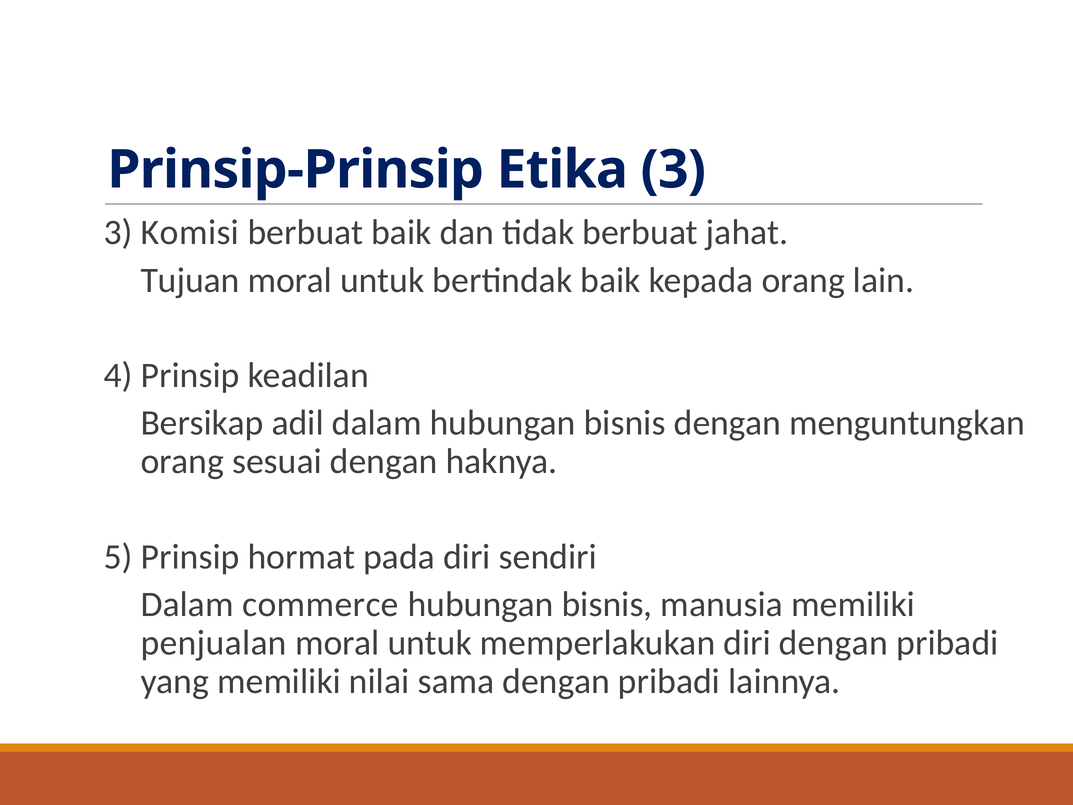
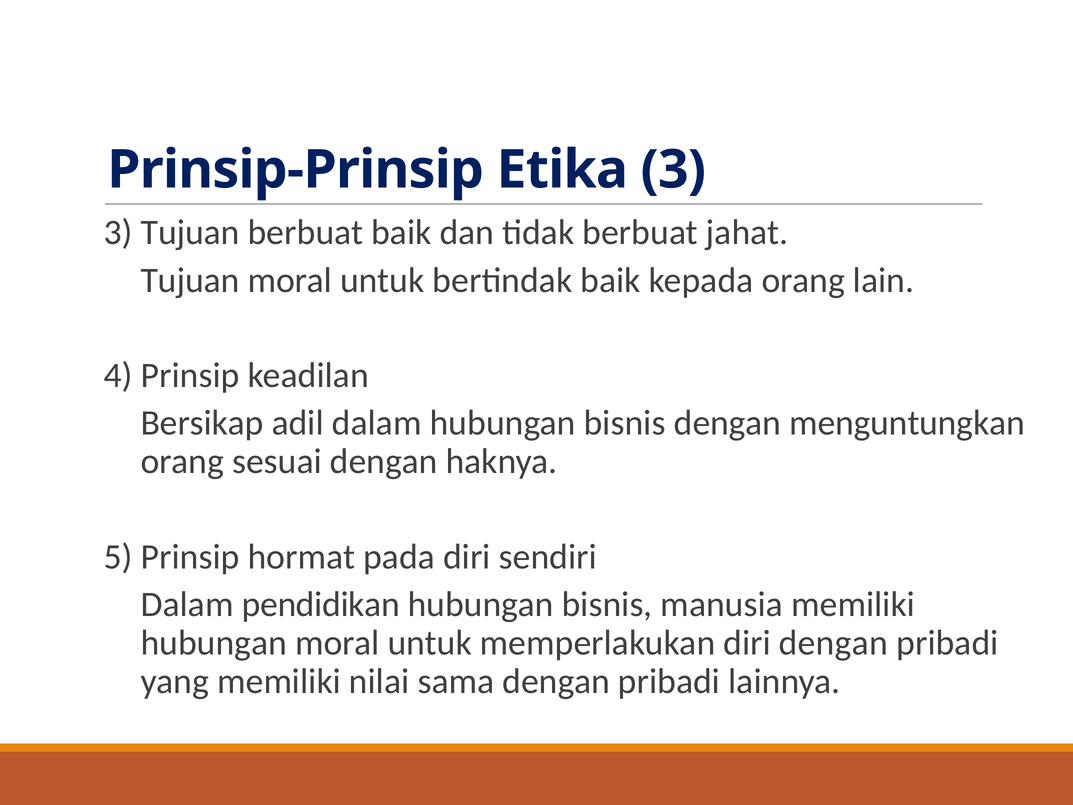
3 Komisi: Komisi -> Tujuan
commerce: commerce -> pendidikan
penjualan at (214, 643): penjualan -> hubungan
